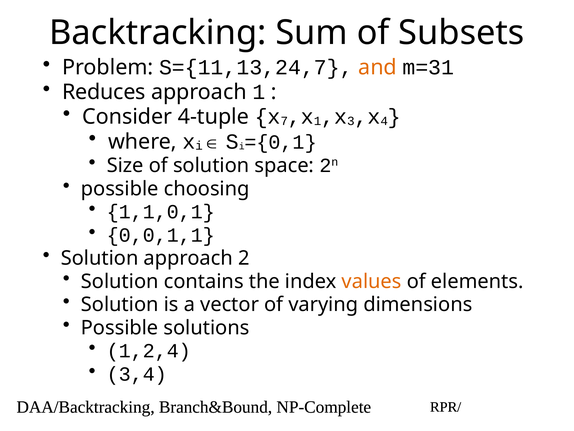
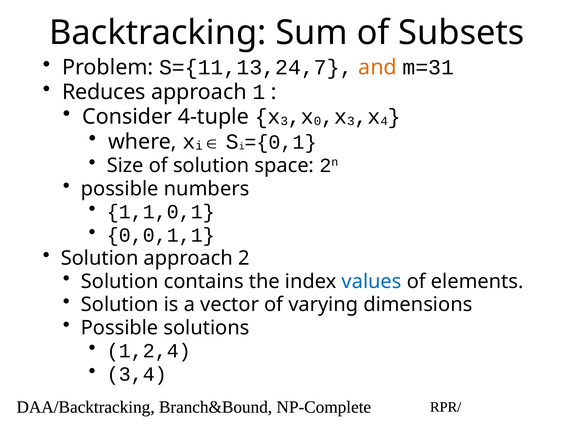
7 at (284, 121): 7 -> 3
1 at (318, 121): 1 -> 0
choosing: choosing -> numbers
values colour: orange -> blue
